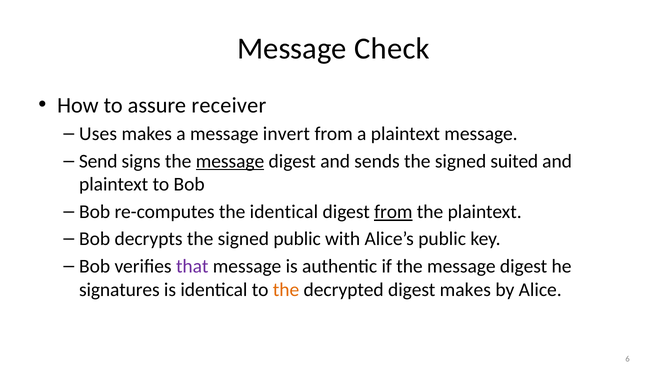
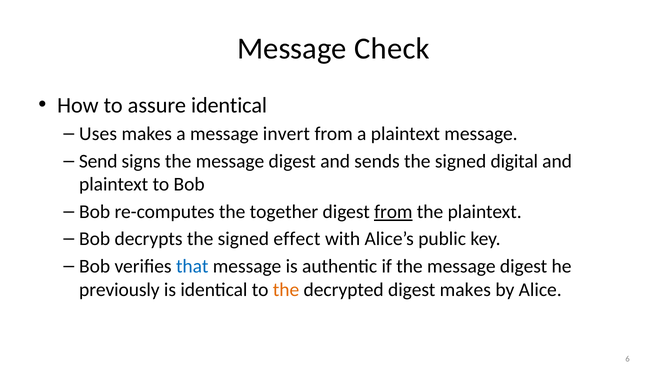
assure receiver: receiver -> identical
message at (230, 161) underline: present -> none
suited: suited -> digital
the identical: identical -> together
signed public: public -> effect
that colour: purple -> blue
signatures: signatures -> previously
